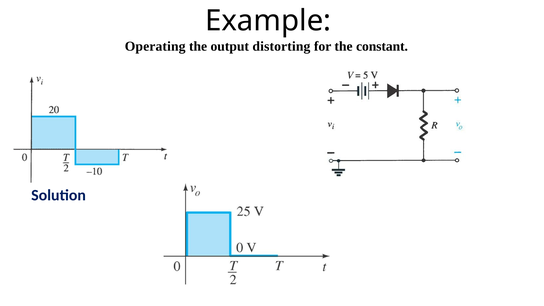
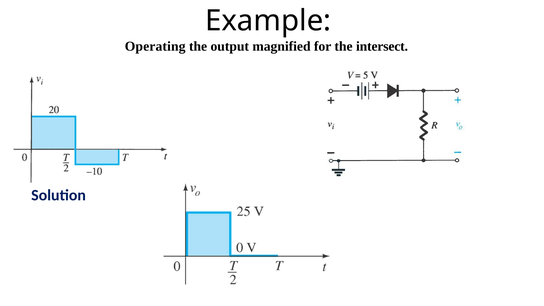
distorting: distorting -> magnified
constant: constant -> intersect
